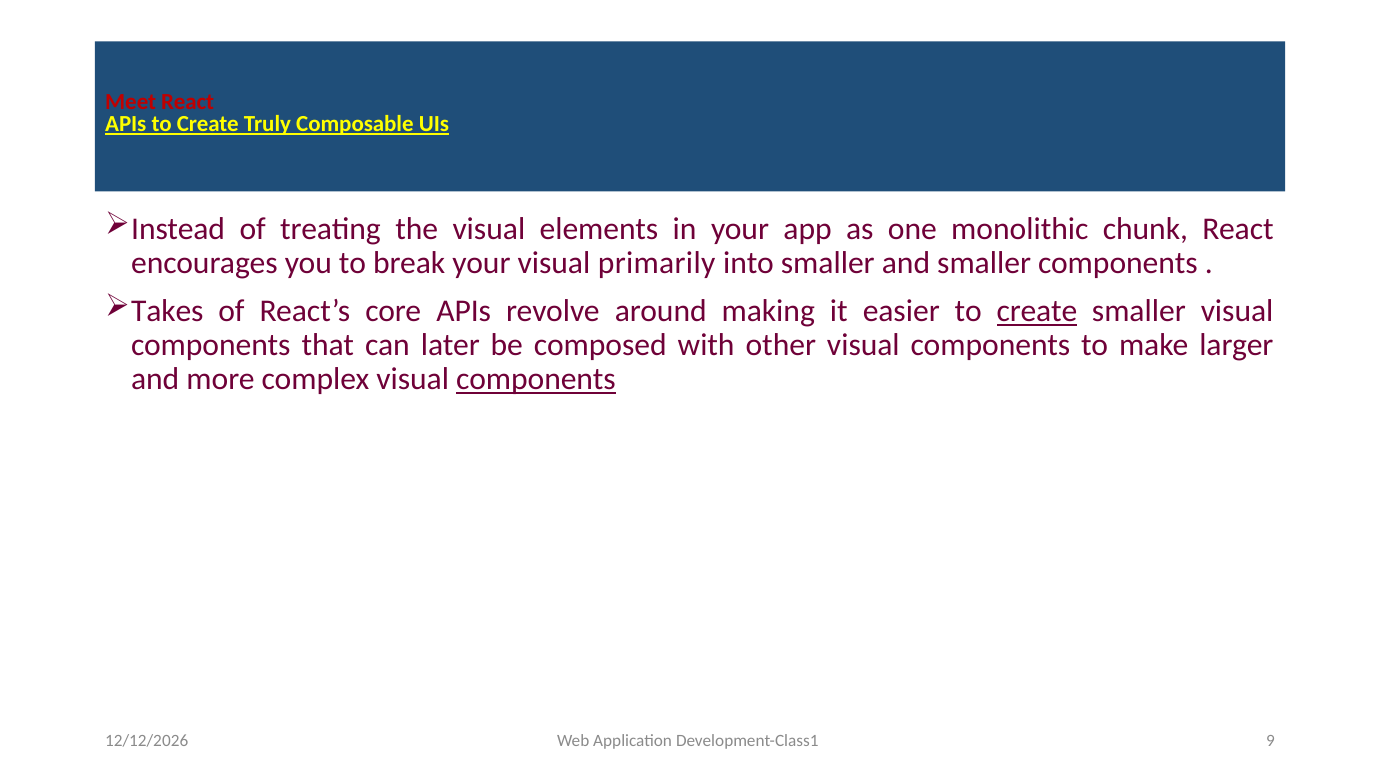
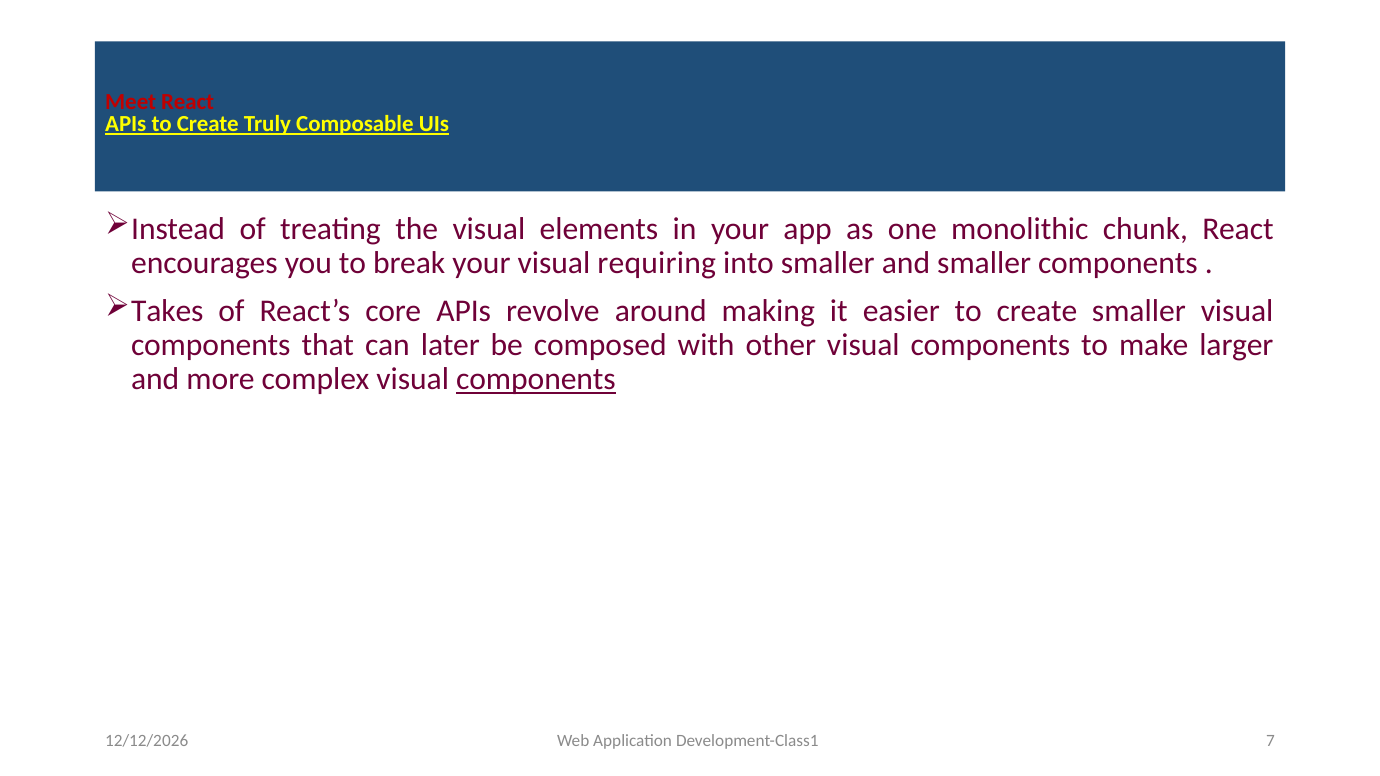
primarily: primarily -> requiring
create at (1037, 311) underline: present -> none
9: 9 -> 7
